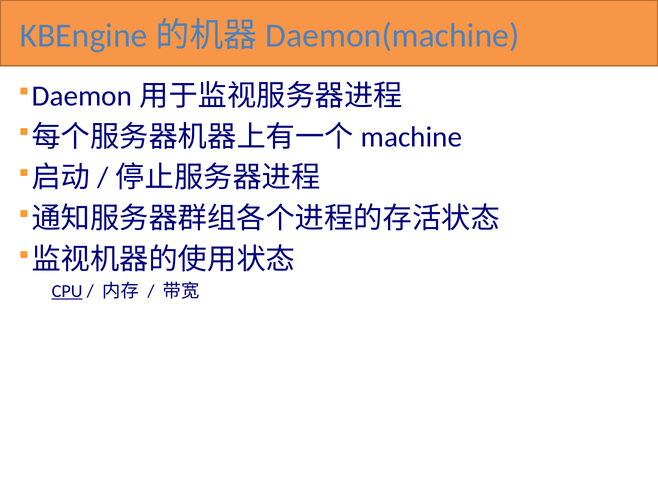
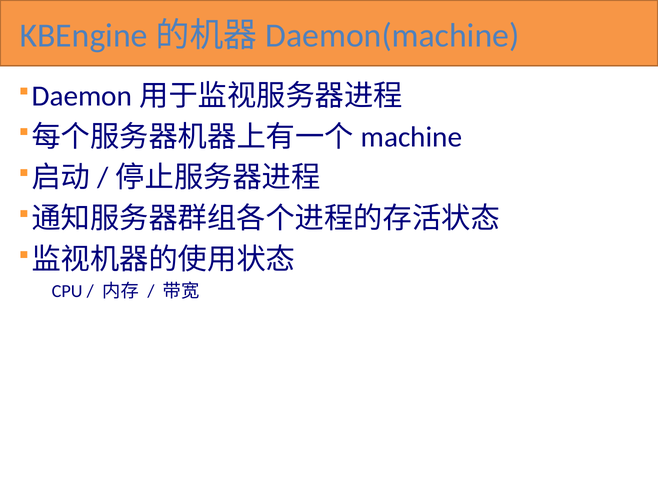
CPU underline: present -> none
